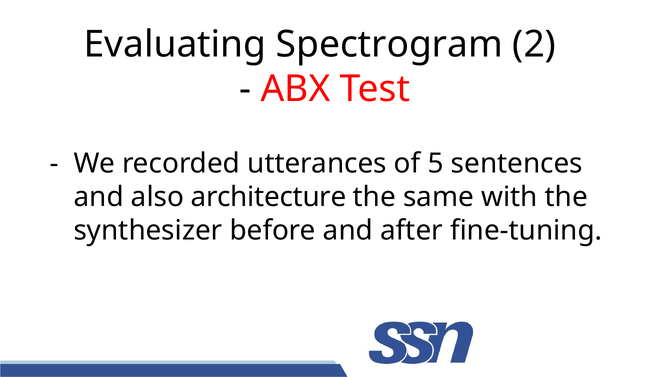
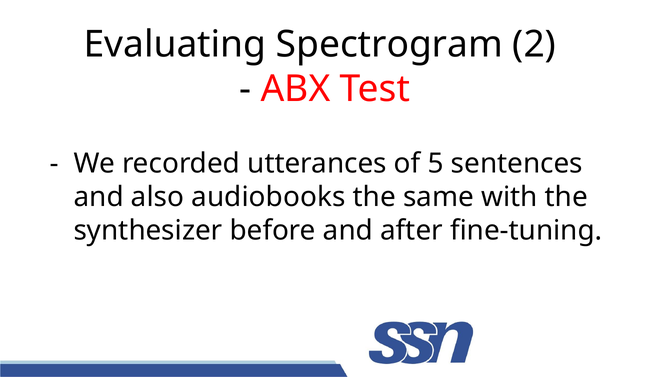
architecture: architecture -> audiobooks
